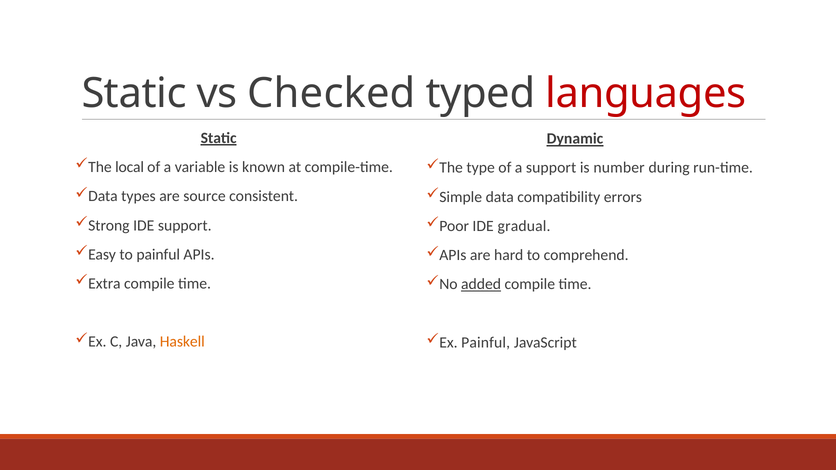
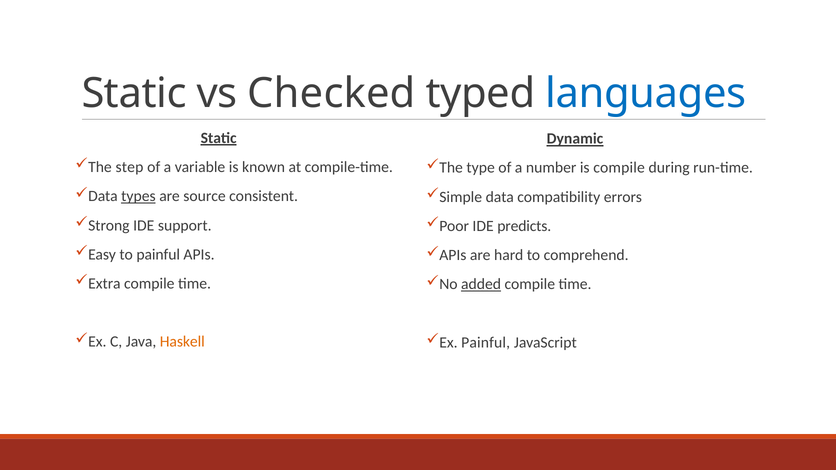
languages colour: red -> blue
local: local -> step
a support: support -> number
is number: number -> compile
types underline: none -> present
gradual: gradual -> predicts
